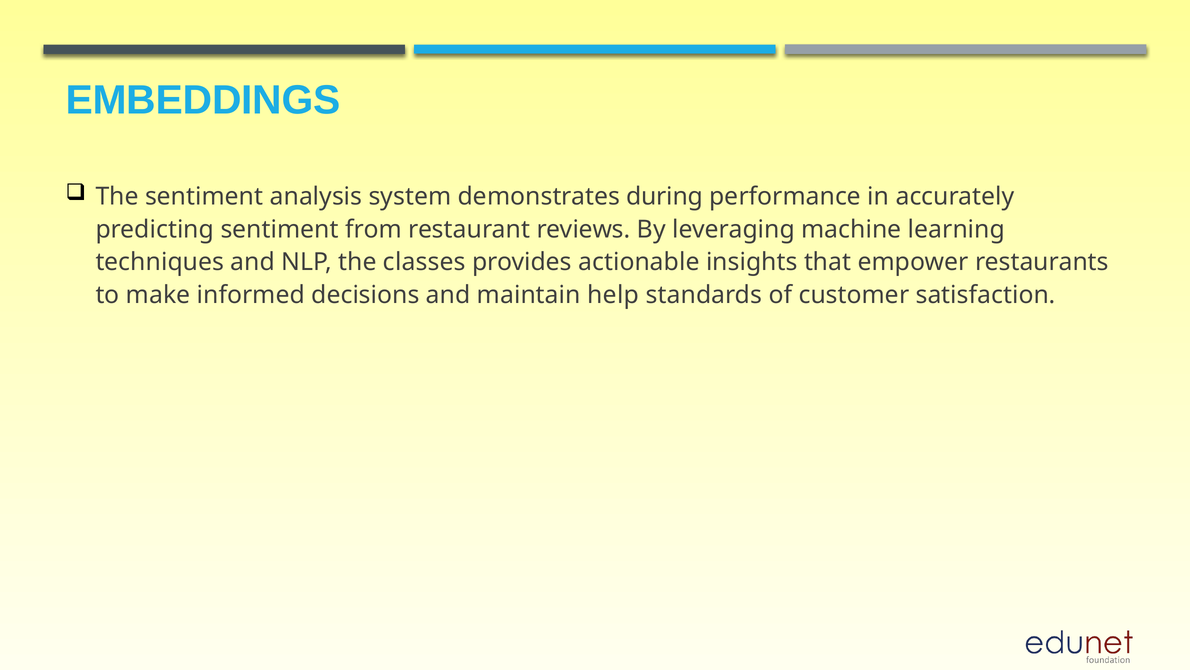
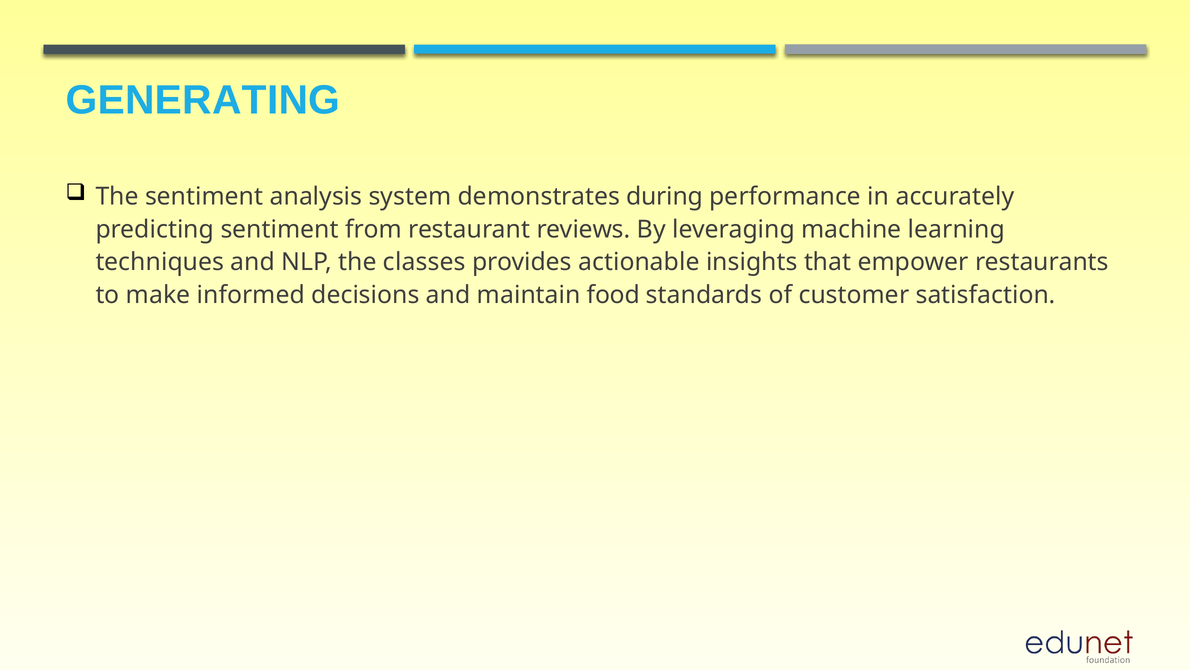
EMBEDDINGS: EMBEDDINGS -> GENERATING
help: help -> food
